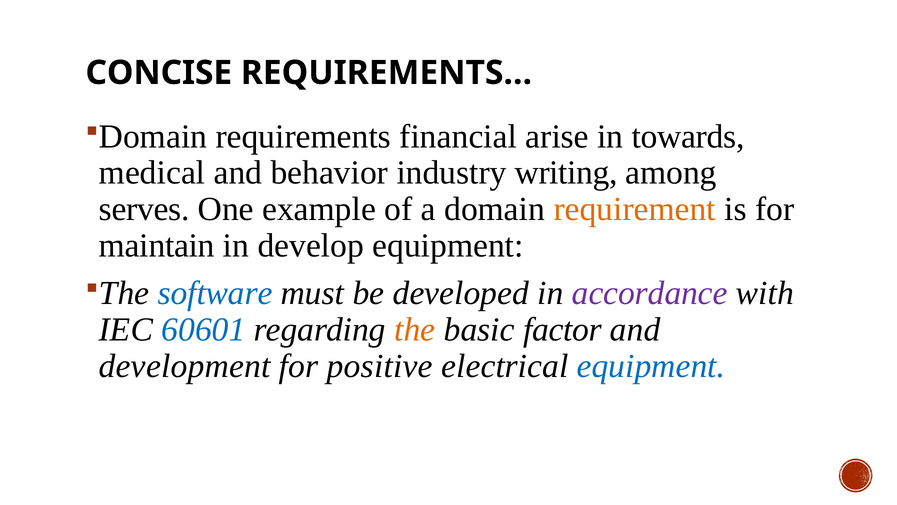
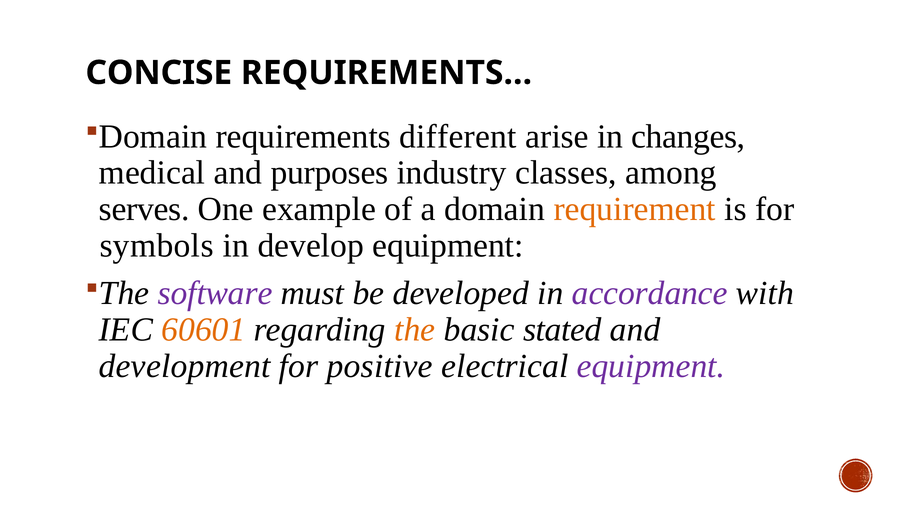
financial: financial -> different
towards: towards -> changes
behavior: behavior -> purposes
writing: writing -> classes
maintain: maintain -> symbols
software colour: blue -> purple
60601 colour: blue -> orange
factor: factor -> stated
equipment at (651, 366) colour: blue -> purple
